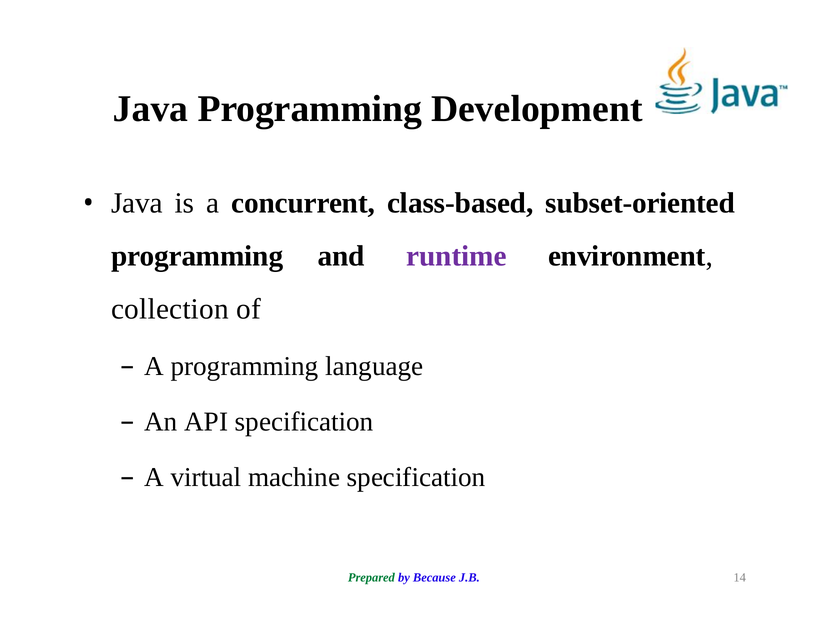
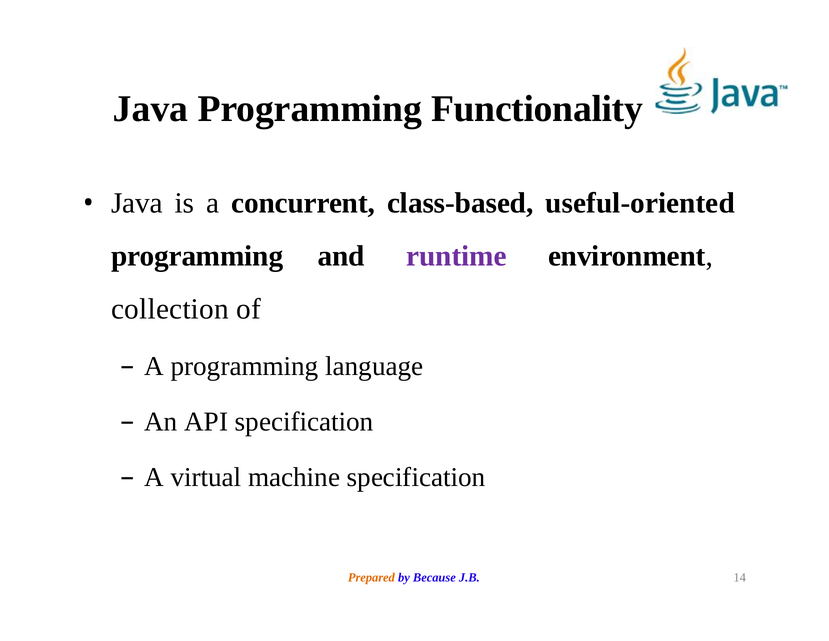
Development: Development -> Functionality
subset-oriented: subset-oriented -> useful-oriented
Prepared colour: green -> orange
